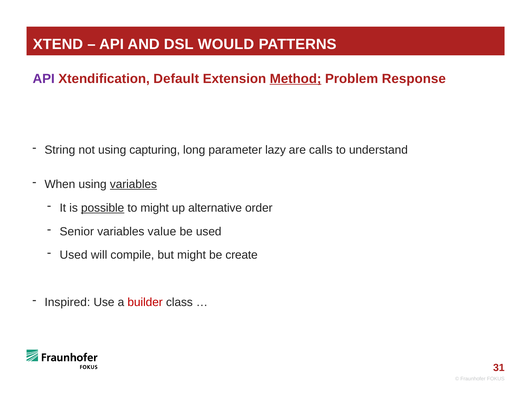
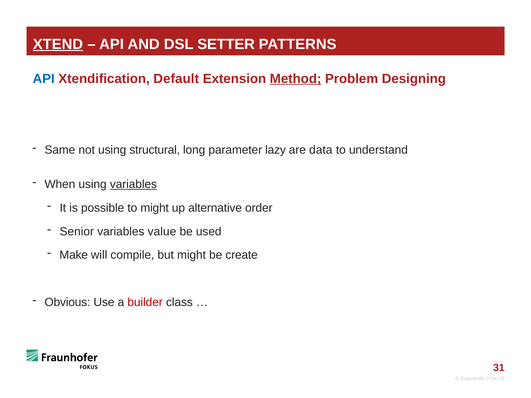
XTEND underline: none -> present
WOULD: WOULD -> SETTER
API at (44, 79) colour: purple -> blue
Response: Response -> Designing
String: String -> Same
capturing: capturing -> structural
calls: calls -> data
possible underline: present -> none
Used at (74, 255): Used -> Make
Inspired: Inspired -> Obvious
